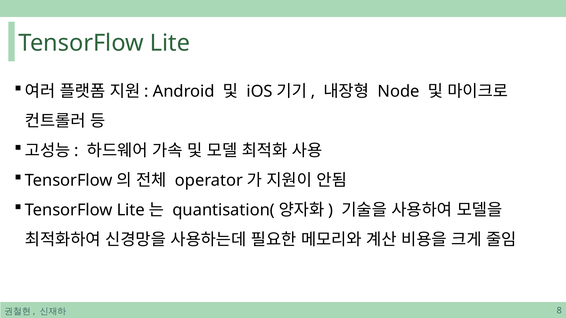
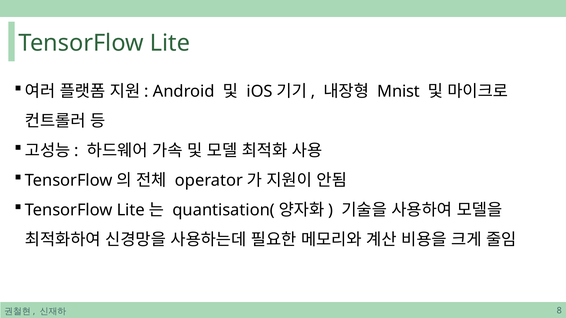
Node: Node -> Mnist
